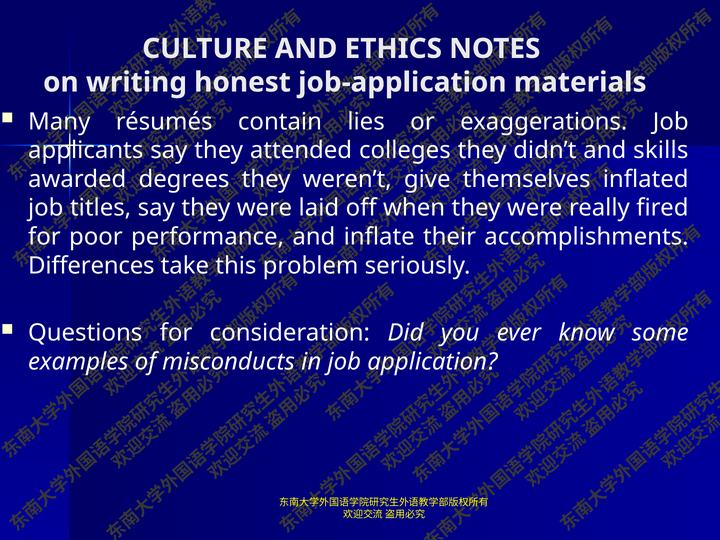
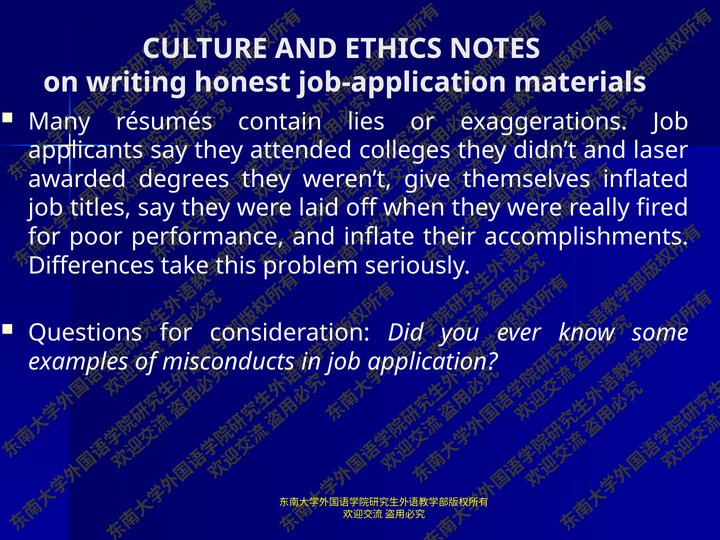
skills: skills -> laser
